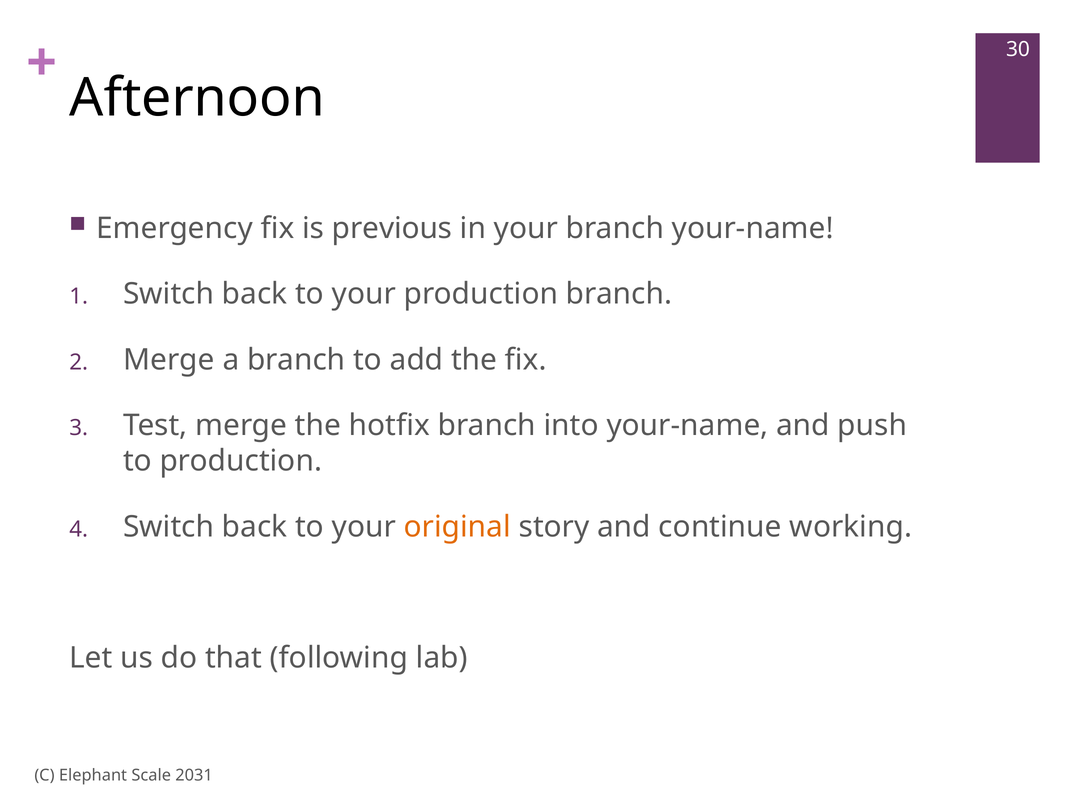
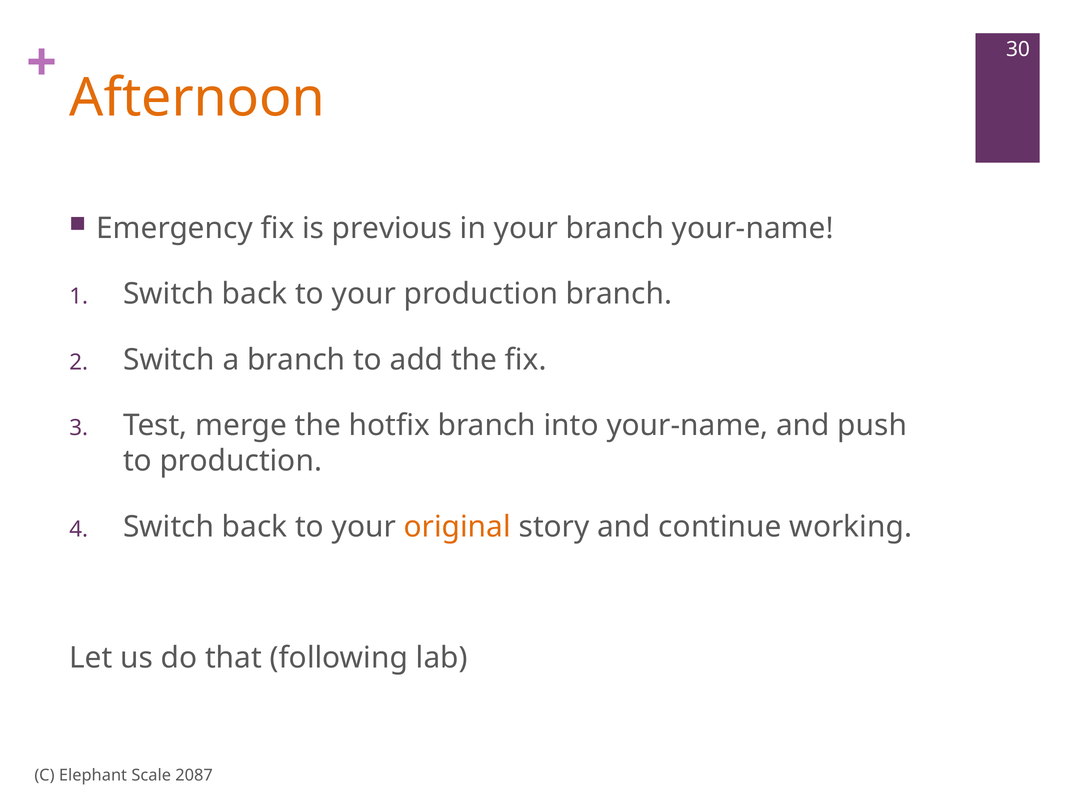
Afternoon colour: black -> orange
Merge at (169, 360): Merge -> Switch
2031: 2031 -> 2087
